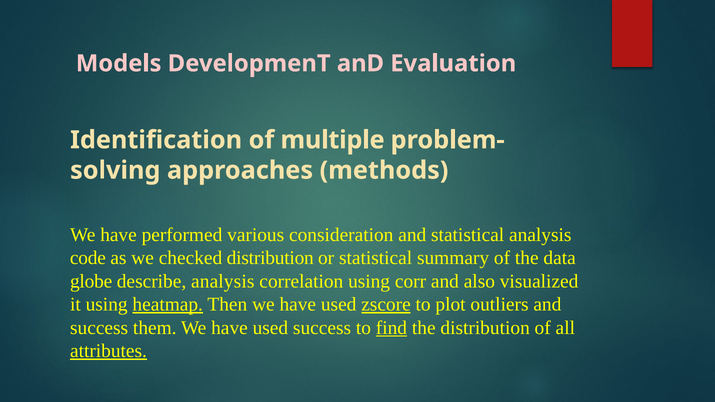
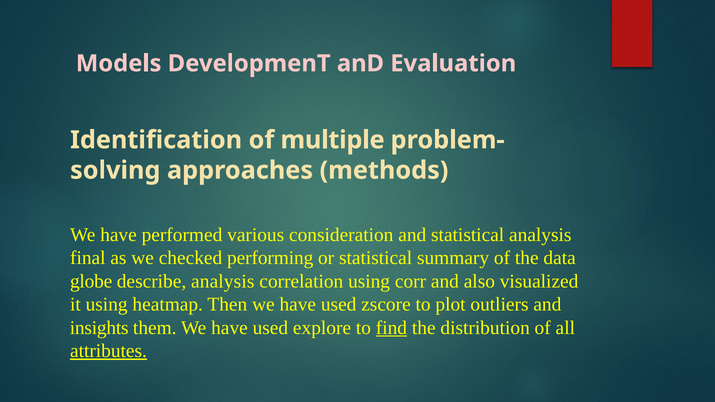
code: code -> final
checked distribution: distribution -> performing
heatmap underline: present -> none
zscore underline: present -> none
success at (99, 328): success -> insights
used success: success -> explore
